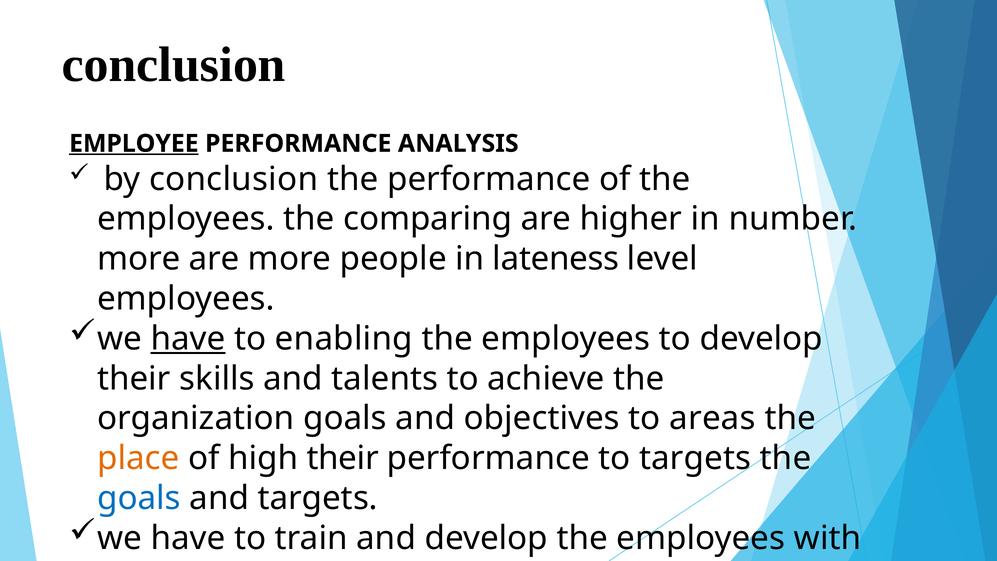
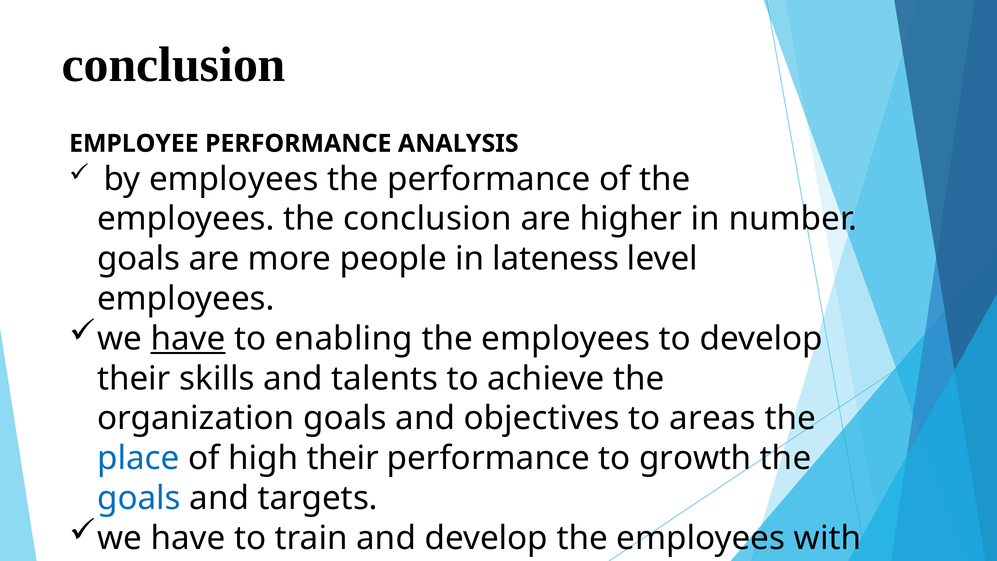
EMPLOYEE underline: present -> none
by conclusion: conclusion -> employees
the comparing: comparing -> conclusion
more at (139, 259): more -> goals
place colour: orange -> blue
to targets: targets -> growth
